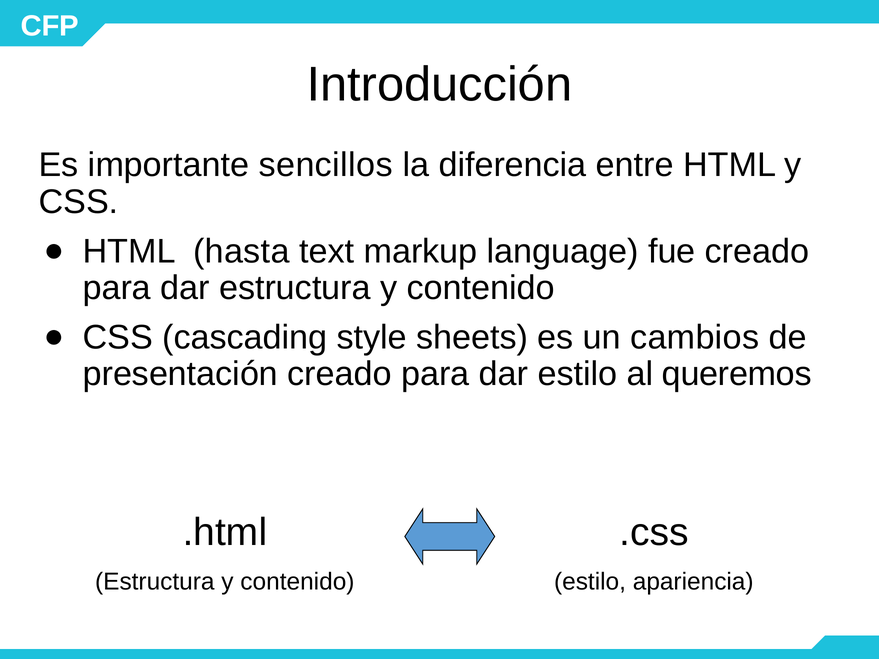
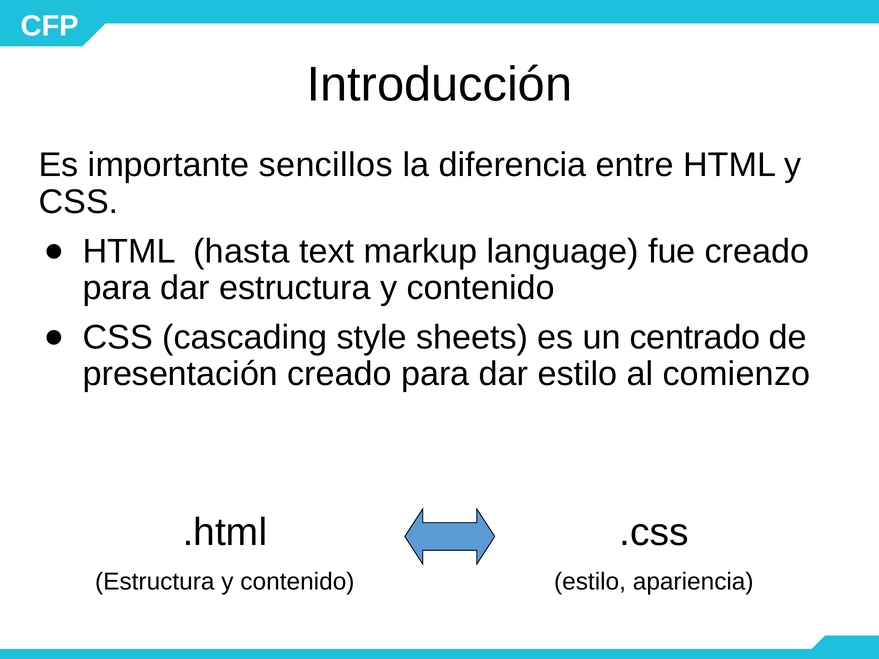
cambios: cambios -> centrado
queremos: queremos -> comienzo
